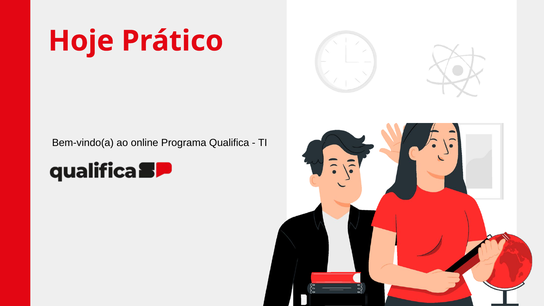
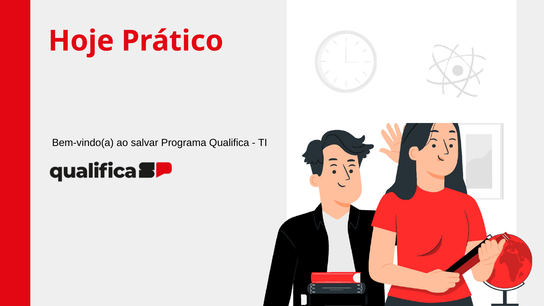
online: online -> salvar
